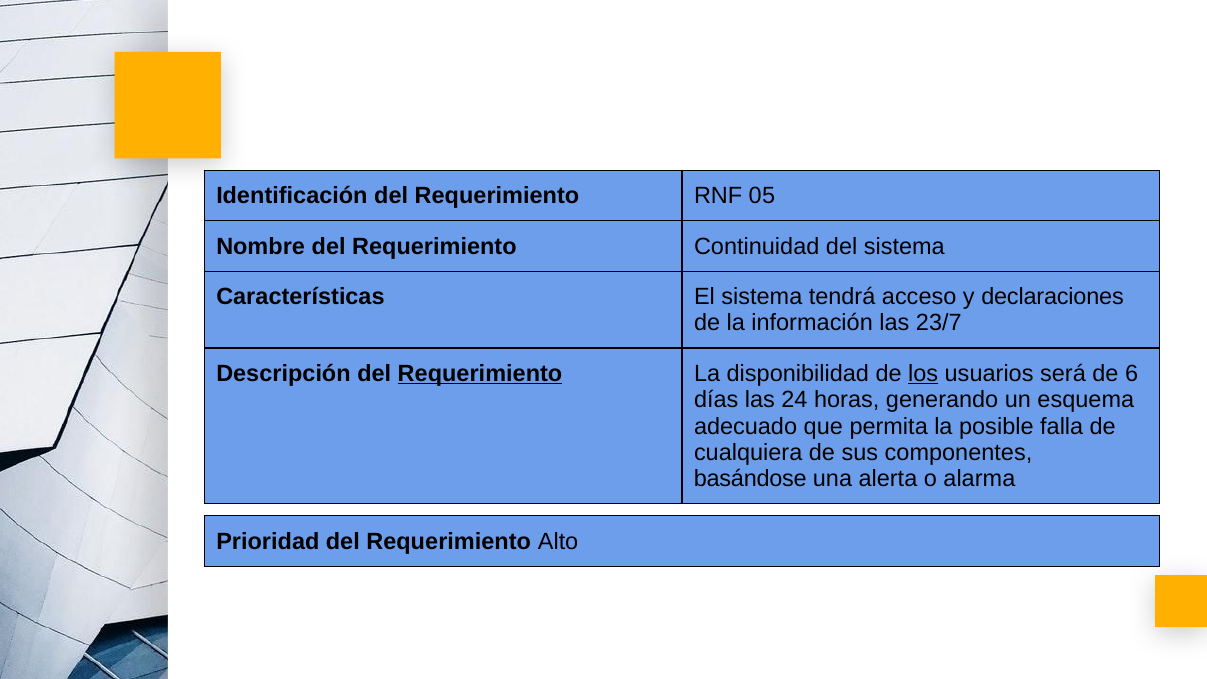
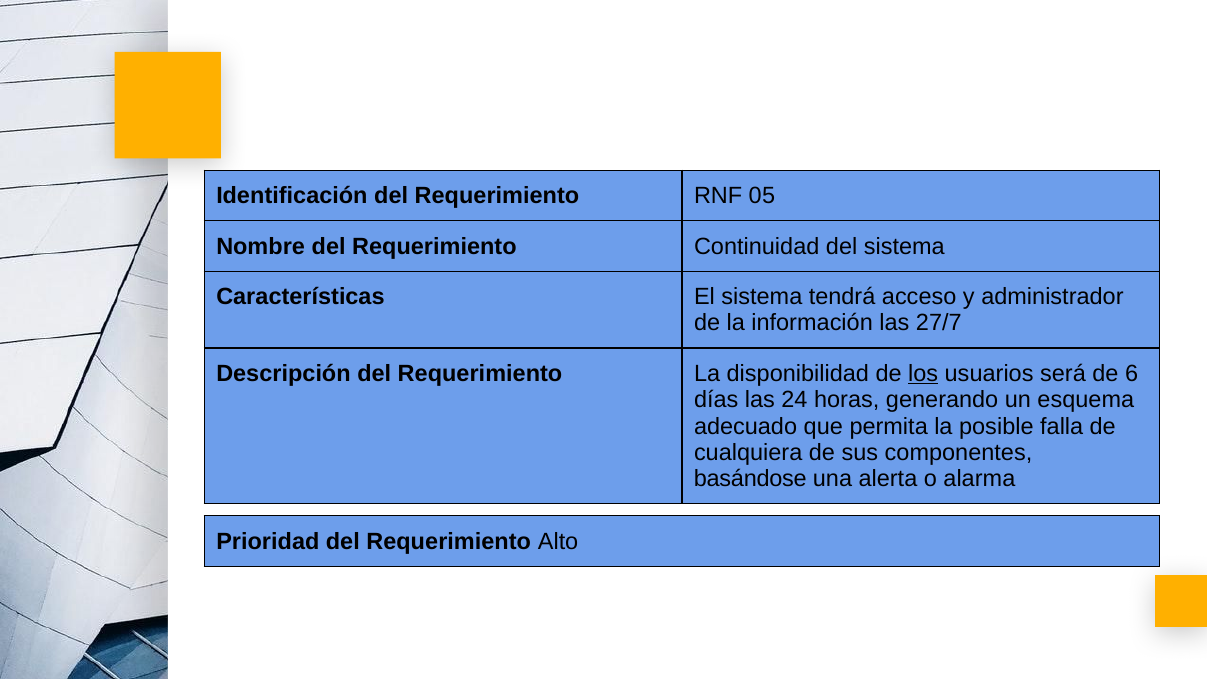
declaraciones: declaraciones -> administrador
23/7: 23/7 -> 27/7
Requerimiento at (480, 374) underline: present -> none
